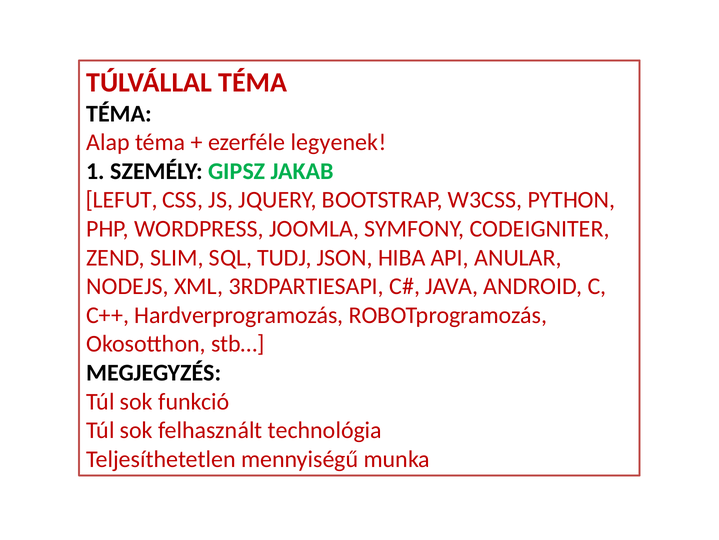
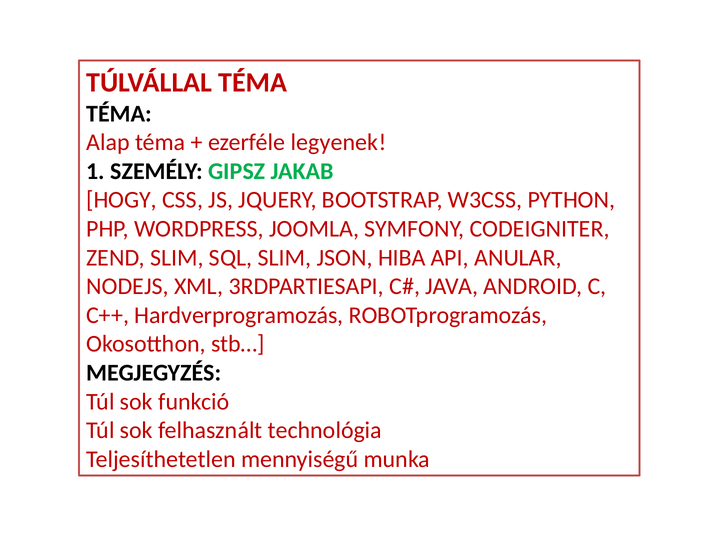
LEFUT: LEFUT -> HOGY
SQL TUDJ: TUDJ -> SLIM
